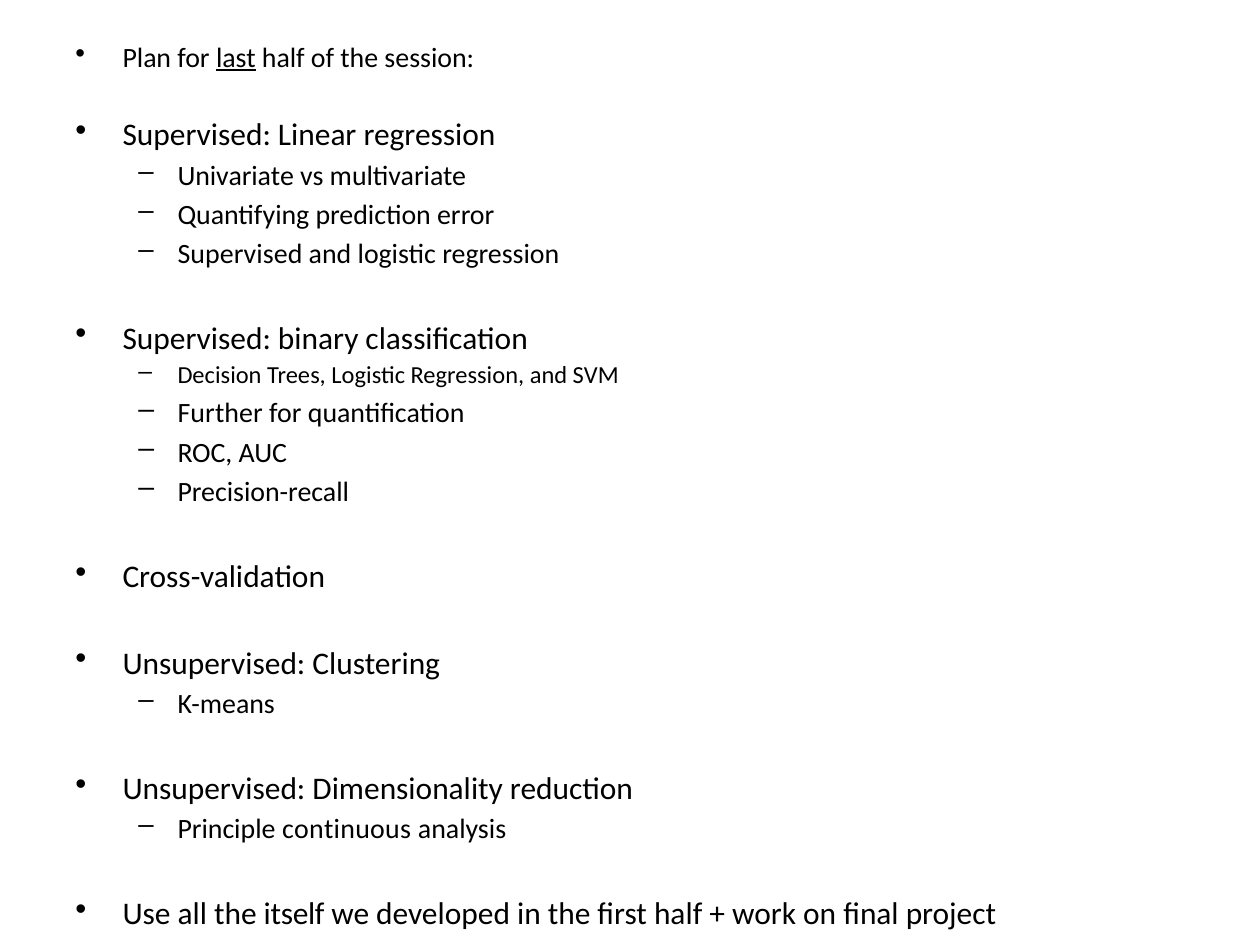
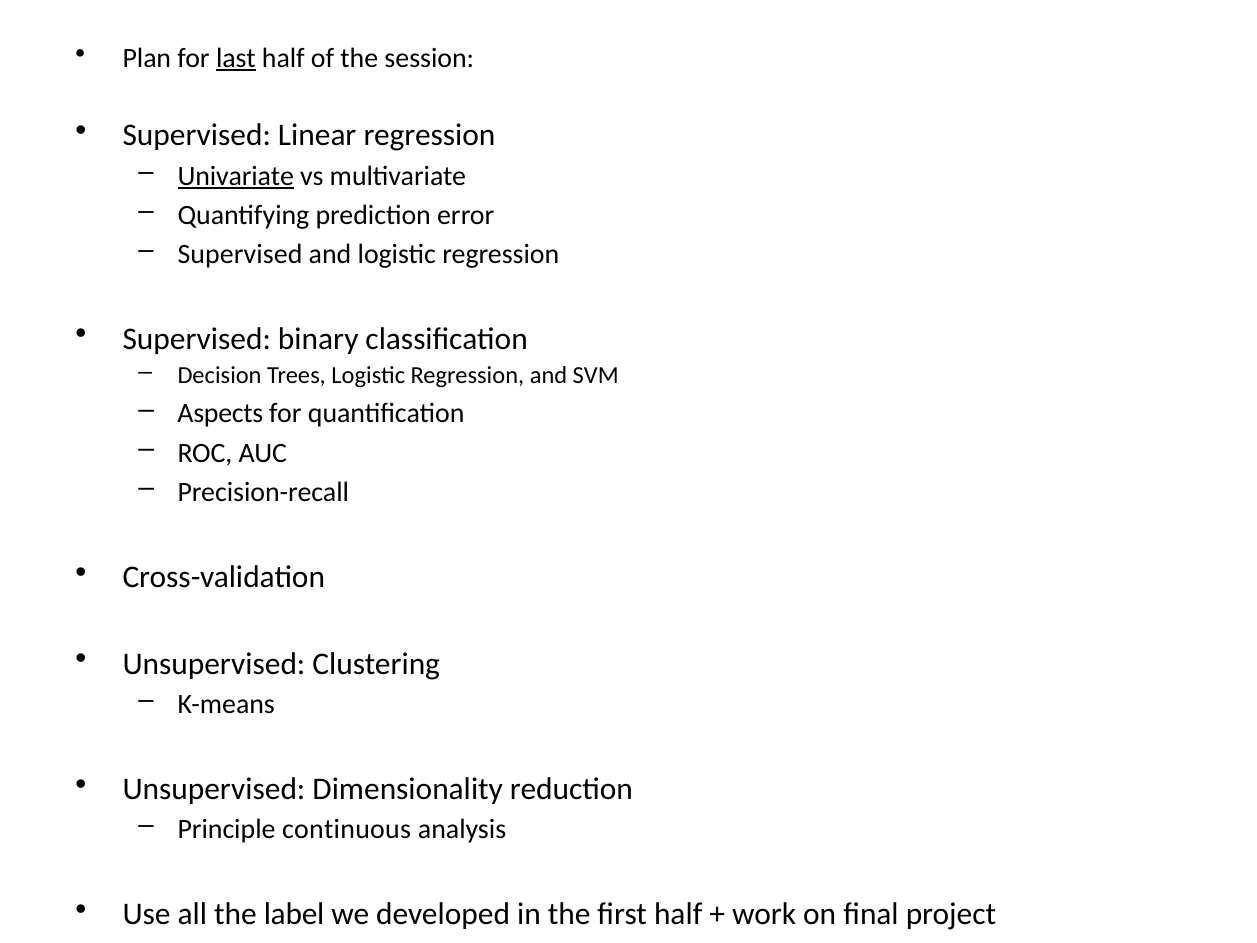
Univariate underline: none -> present
Further: Further -> Aspects
itself: itself -> label
